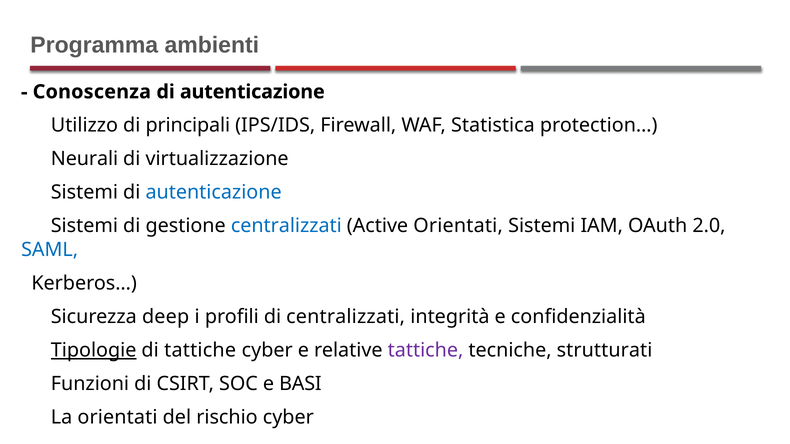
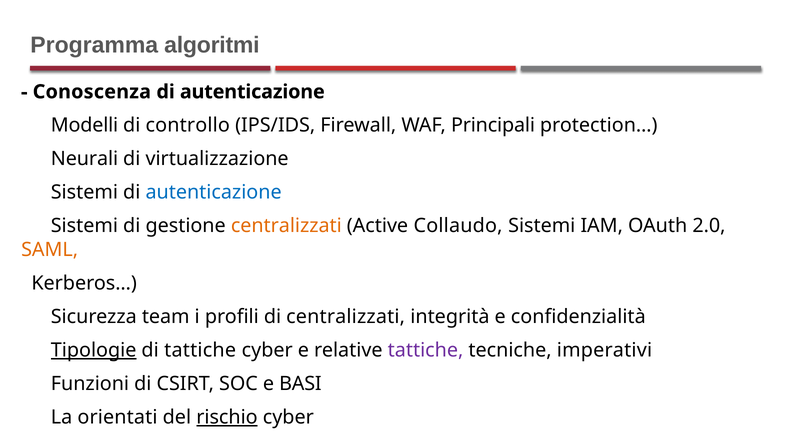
ambienti: ambienti -> algoritmi
Utilizzo: Utilizzo -> Modelli
principali: principali -> controllo
Statistica: Statistica -> Principali
centralizzati at (286, 226) colour: blue -> orange
Active Orientati: Orientati -> Collaudo
SAML colour: blue -> orange
deep: deep -> team
strutturati: strutturati -> imperativi
rischio underline: none -> present
